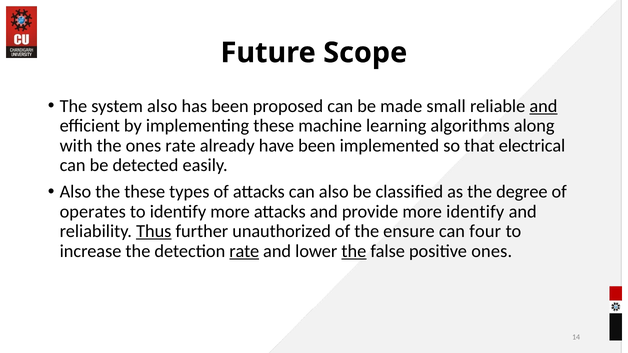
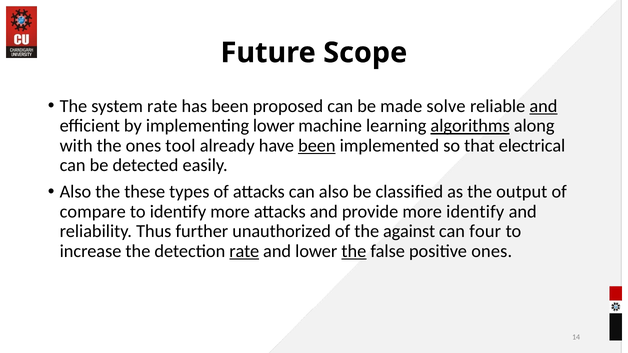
system also: also -> rate
small: small -> solve
implementing these: these -> lower
algorithms underline: none -> present
ones rate: rate -> tool
been at (317, 146) underline: none -> present
degree: degree -> output
operates: operates -> compare
Thus underline: present -> none
ensure: ensure -> against
